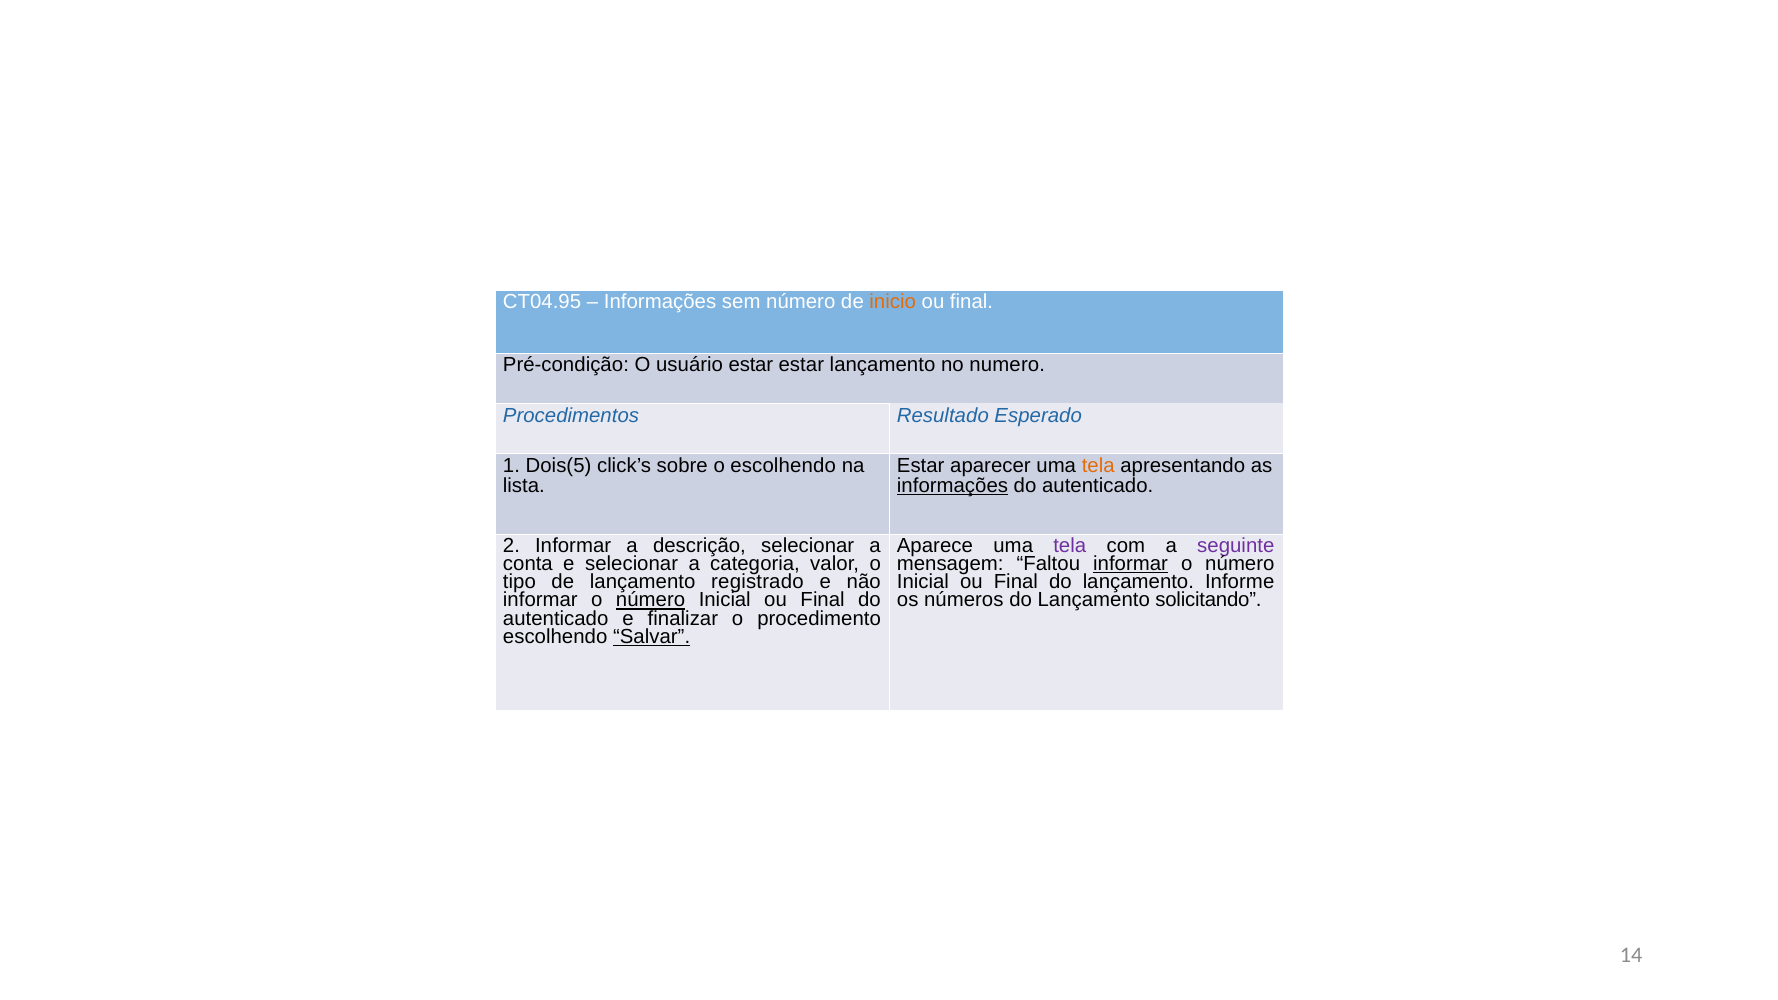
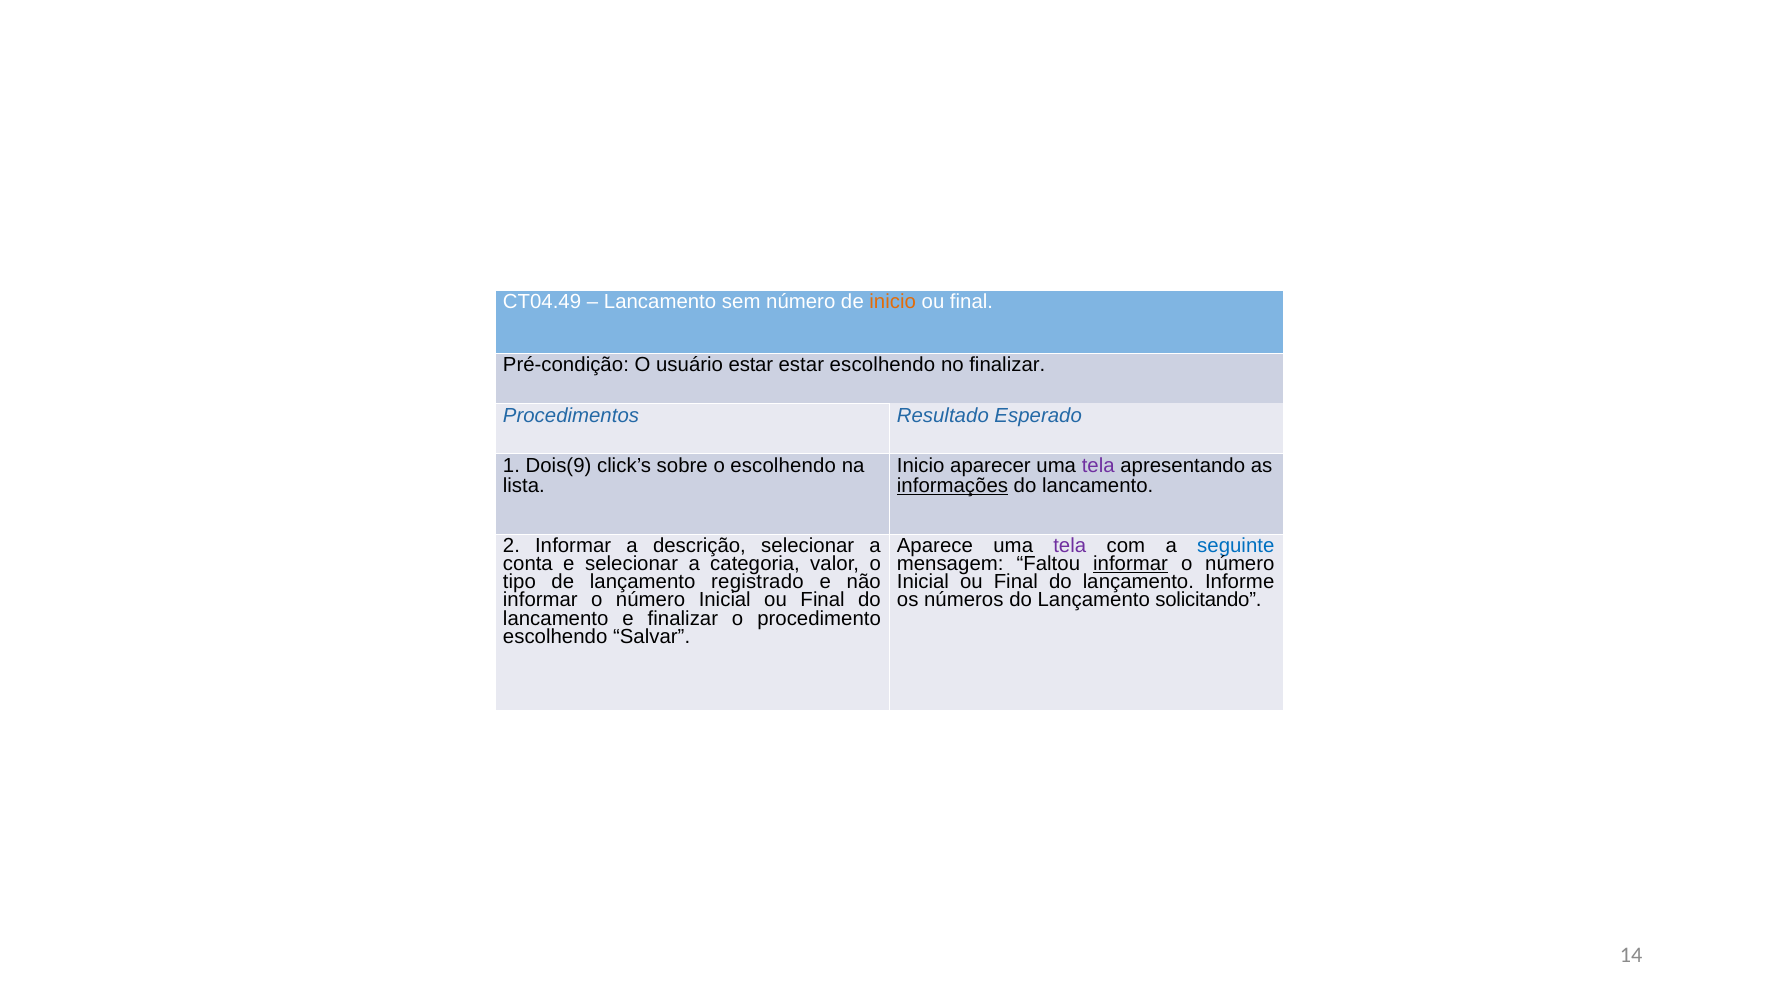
CT04.95: CT04.95 -> CT04.49
Informações at (660, 302): Informações -> Lancamento
estar lançamento: lançamento -> escolhendo
no numero: numero -> finalizar
Dois(5: Dois(5 -> Dois(9
Estar at (921, 466): Estar -> Inicio
tela at (1098, 466) colour: orange -> purple
autenticado at (1098, 486): autenticado -> lancamento
seguinte colour: purple -> blue
número at (651, 600) underline: present -> none
autenticado at (556, 618): autenticado -> lancamento
Salvar underline: present -> none
